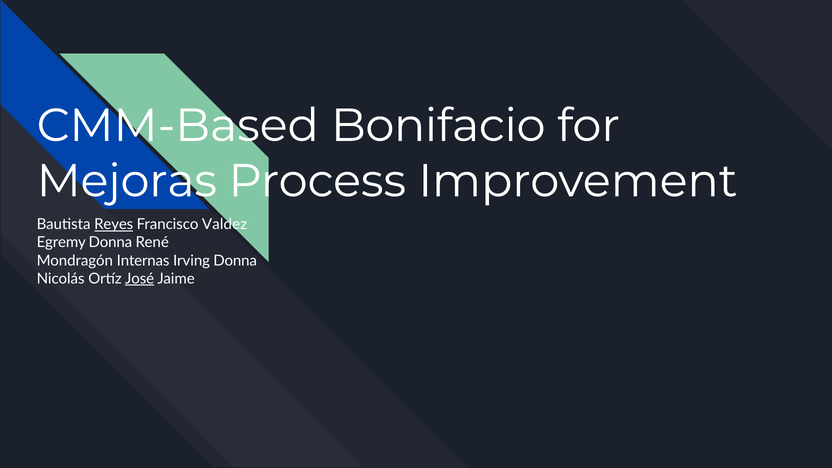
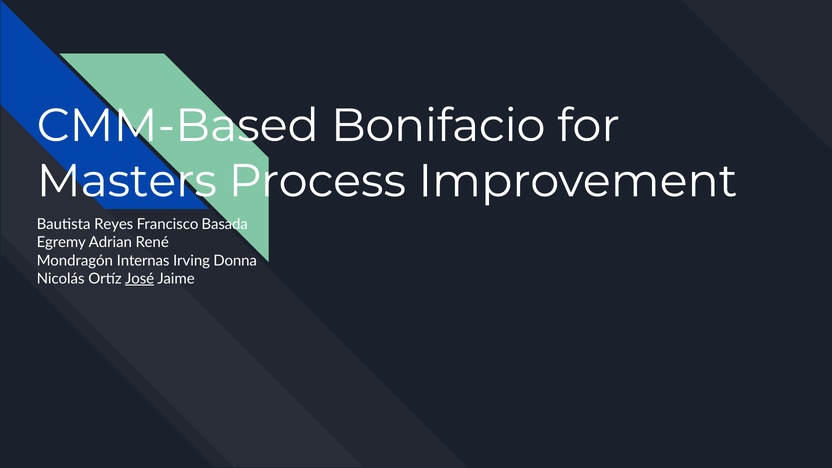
Mejoras: Mejoras -> Masters
Reyes underline: present -> none
Valdez: Valdez -> Basada
Egremy Donna: Donna -> Adrian
